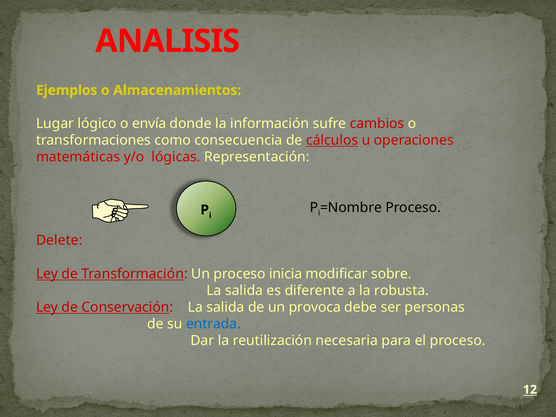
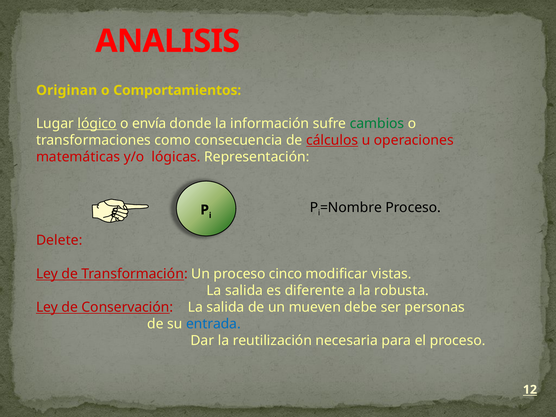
Ejemplos: Ejemplos -> Originan
Almacenamientos: Almacenamientos -> Comportamientos
lógico underline: none -> present
cambios colour: red -> green
inicia: inicia -> cinco
sobre: sobre -> vistas
provoca: provoca -> mueven
